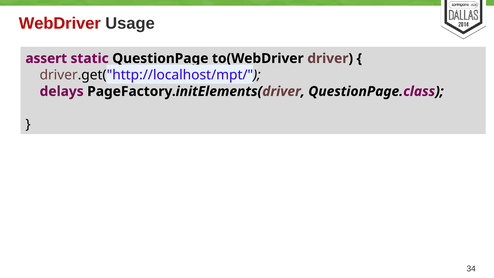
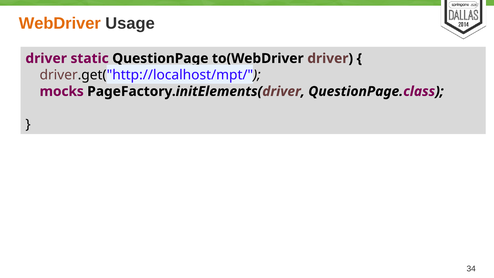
WebDriver colour: red -> orange
assert at (46, 58): assert -> driver
delays: delays -> mocks
